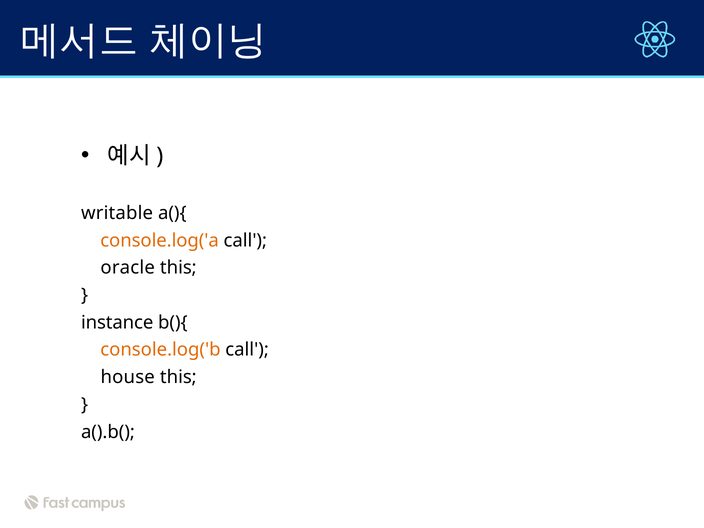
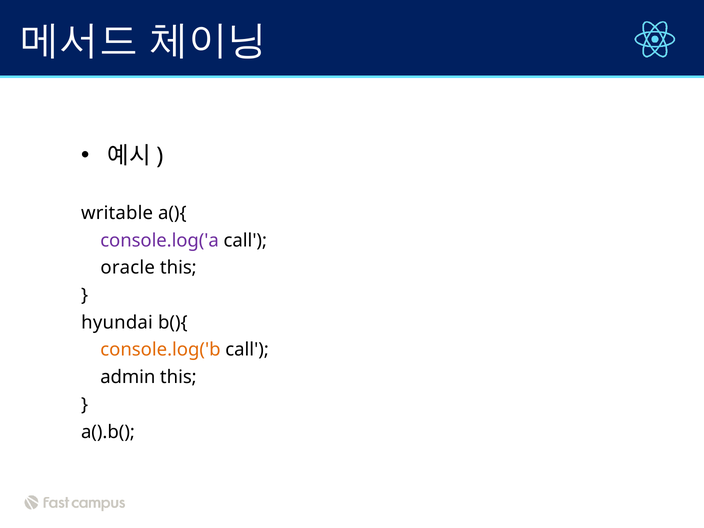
console.log('a colour: orange -> purple
instance: instance -> hyundai
house: house -> admin
